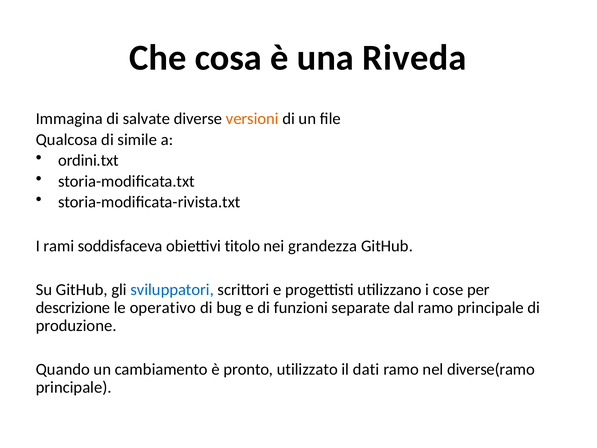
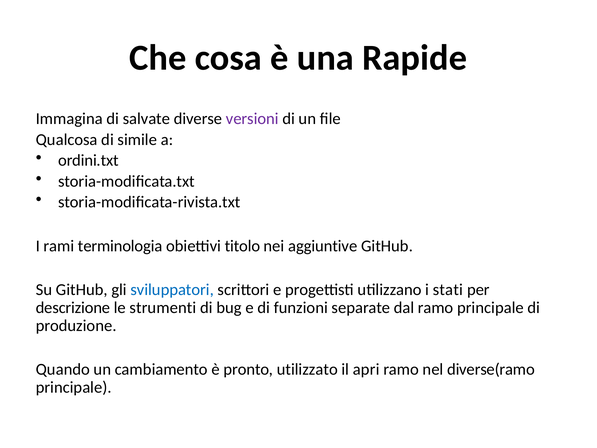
Riveda: Riveda -> Rapide
versioni colour: orange -> purple
soddisfaceva: soddisfaceva -> terminologia
grandezza: grandezza -> aggiuntive
cose: cose -> stati
operativo: operativo -> strumenti
dati: dati -> apri
